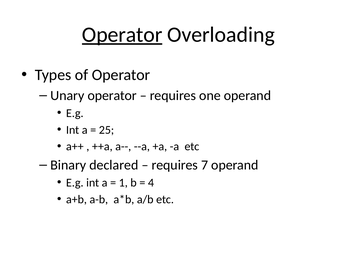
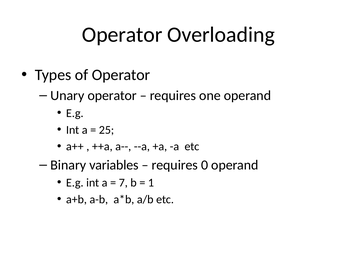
Operator at (122, 35) underline: present -> none
declared: declared -> variables
7: 7 -> 0
1: 1 -> 7
4: 4 -> 1
